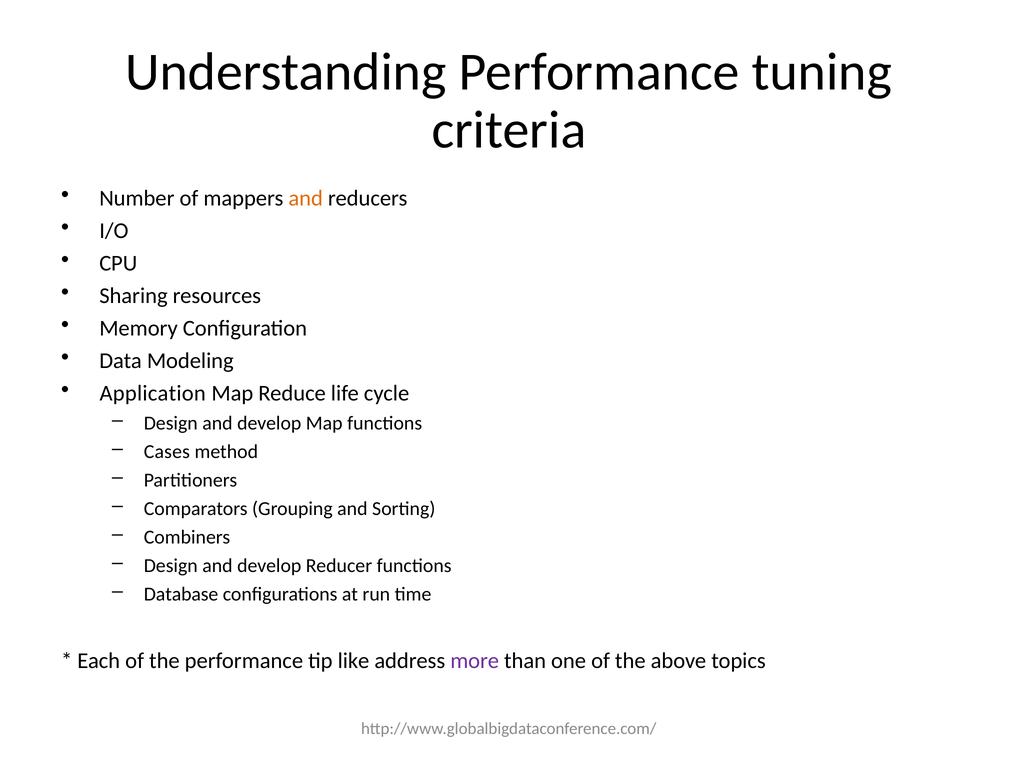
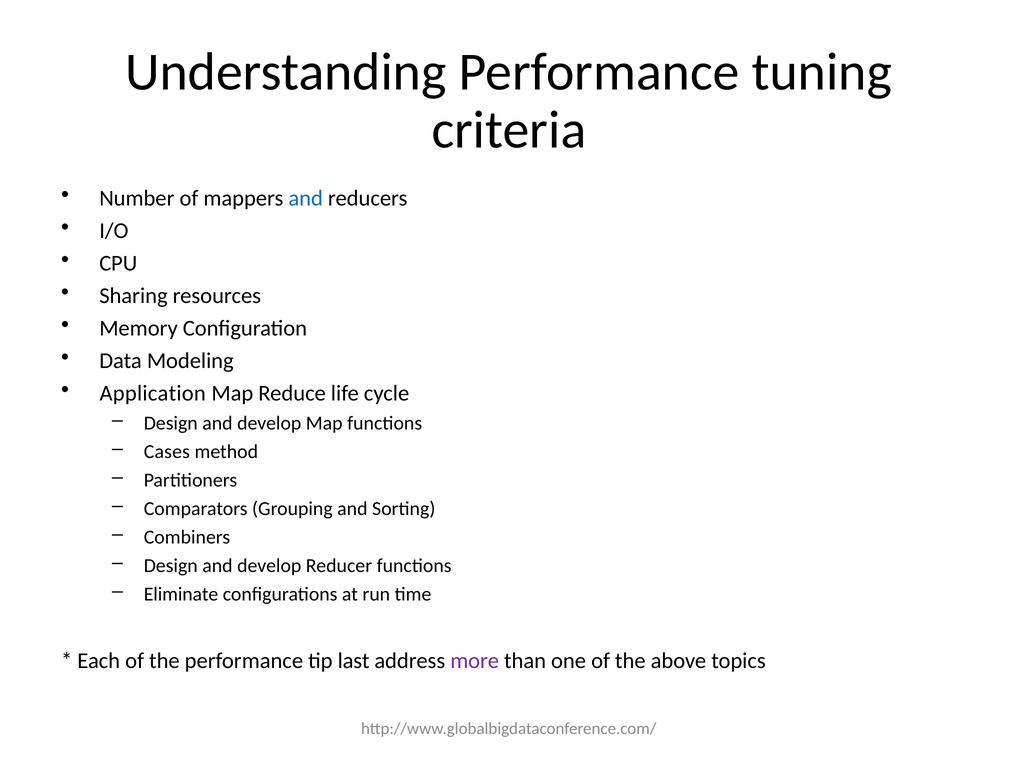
and at (306, 198) colour: orange -> blue
Database: Database -> Eliminate
like: like -> last
